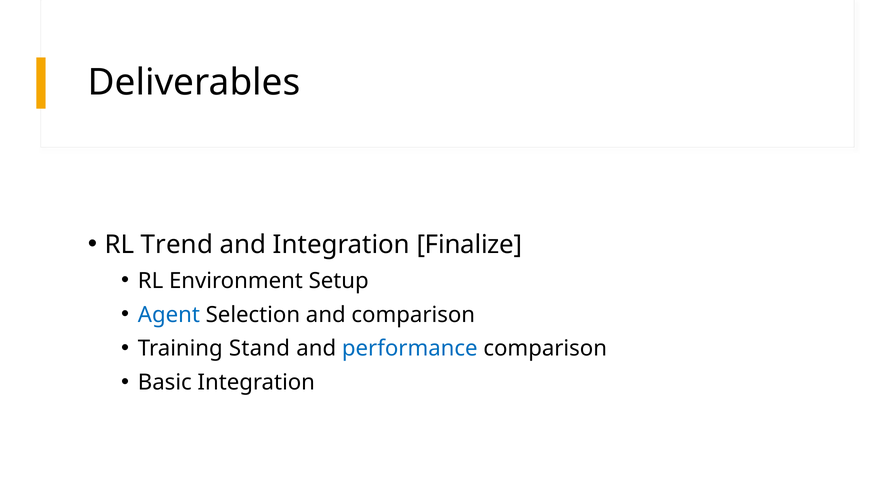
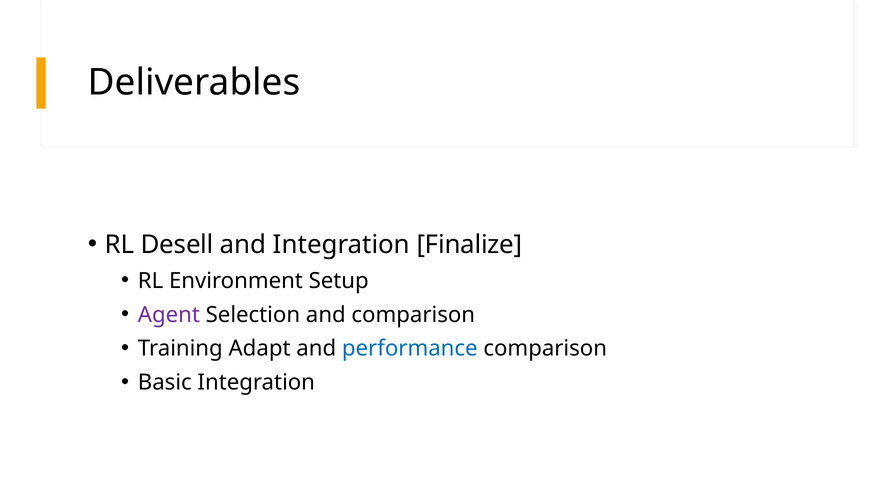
Trend: Trend -> Desell
Agent colour: blue -> purple
Stand: Stand -> Adapt
